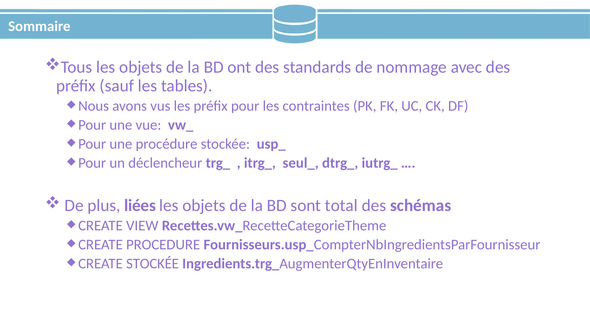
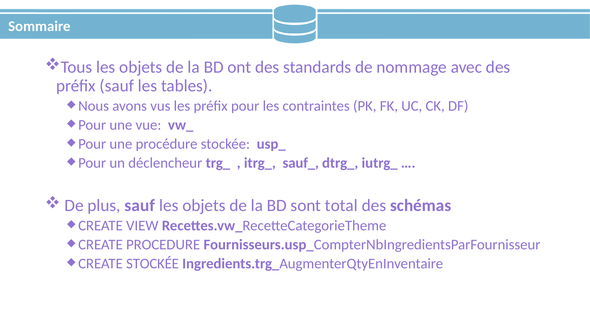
seul_: seul_ -> sauf_
plus liées: liées -> sauf
